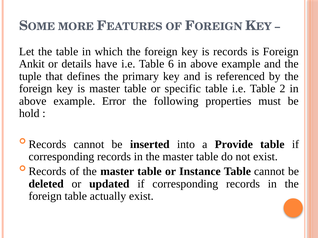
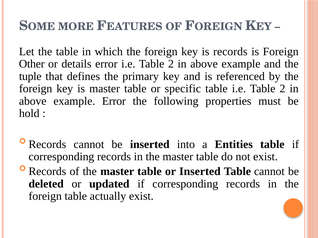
Ankit: Ankit -> Other
details have: have -> error
6 at (171, 64): 6 -> 2
Provide: Provide -> Entities
or Instance: Instance -> Inserted
